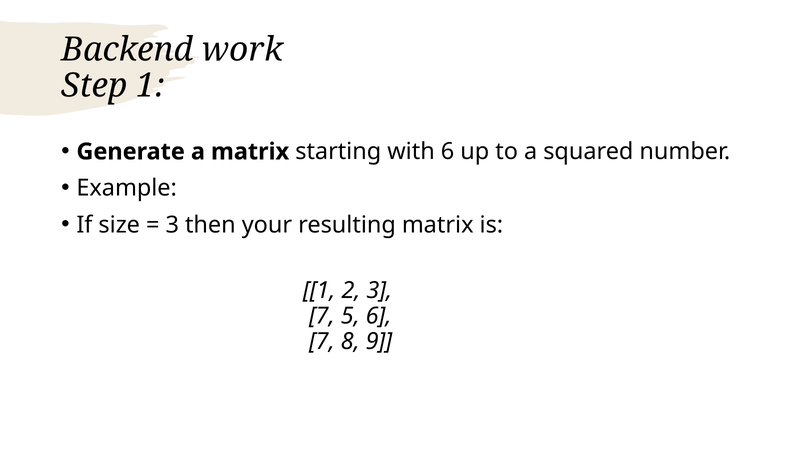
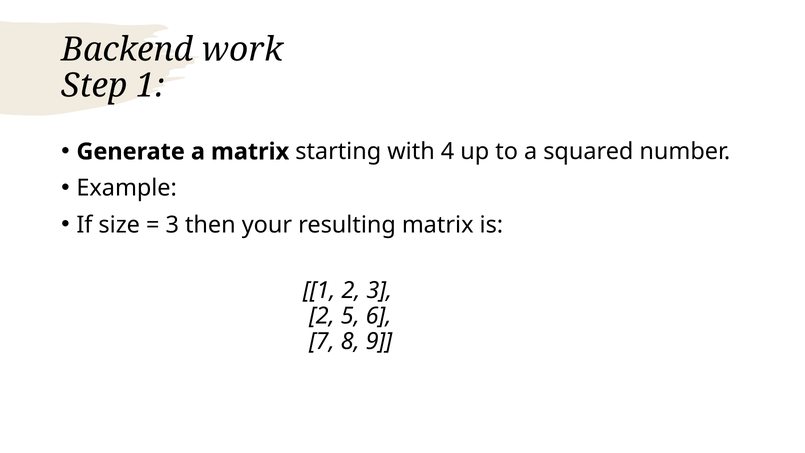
with 6: 6 -> 4
7 at (322, 316): 7 -> 2
